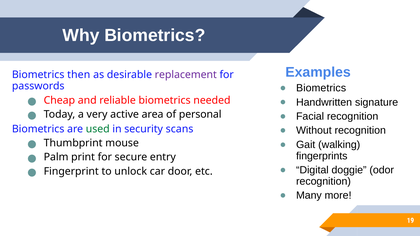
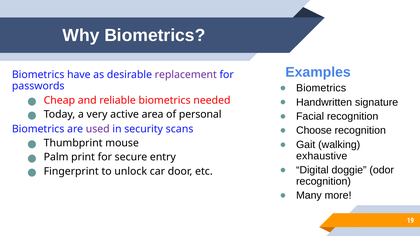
then: then -> have
Without: Without -> Choose
used colour: green -> purple
fingerprints: fingerprints -> exhaustive
